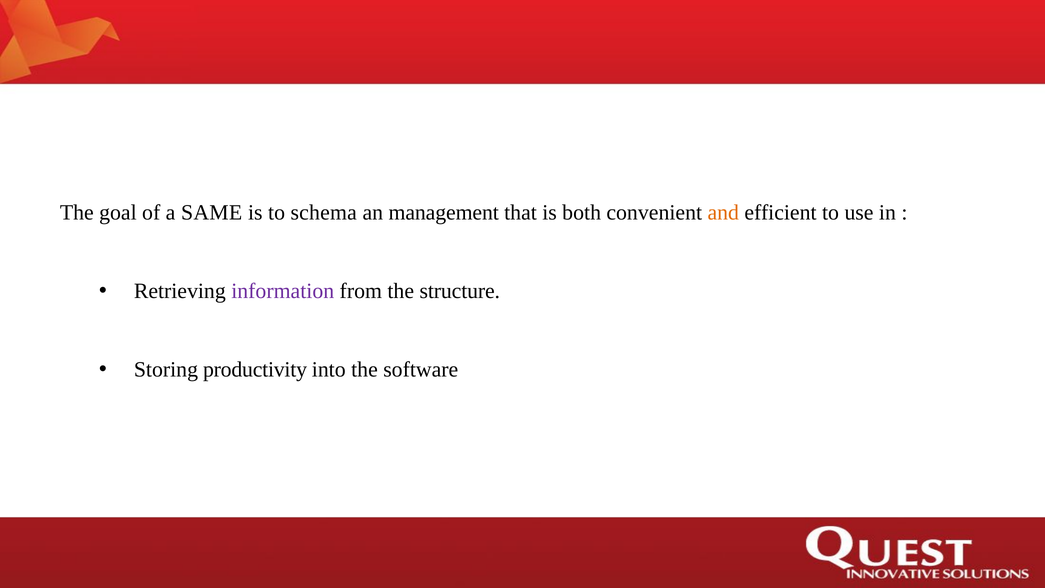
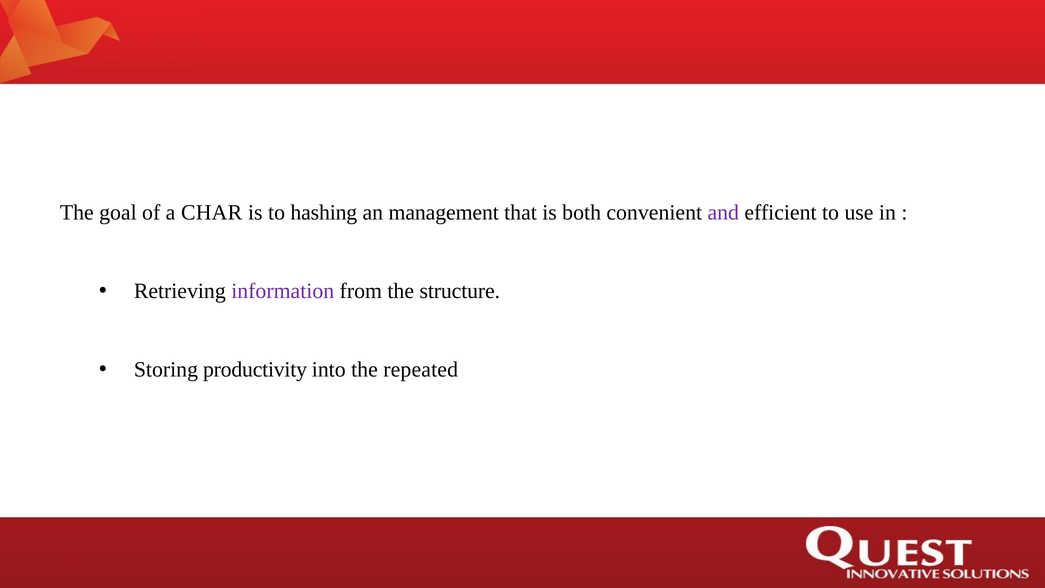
SAME: SAME -> CHAR
schema: schema -> hashing
and colour: orange -> purple
software: software -> repeated
